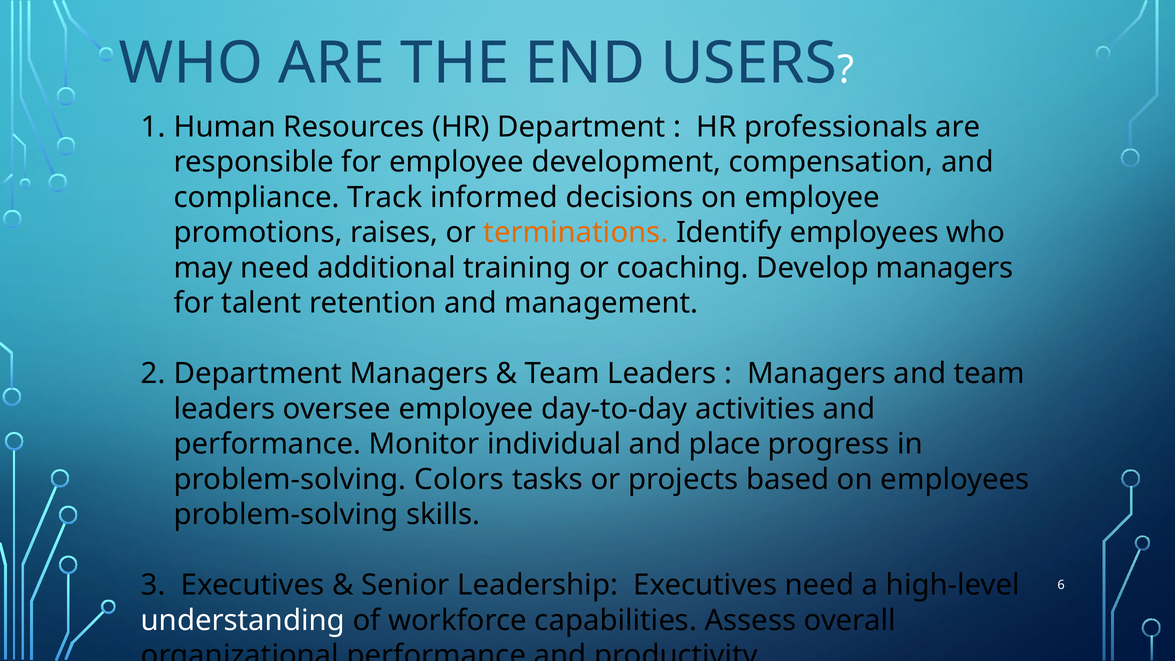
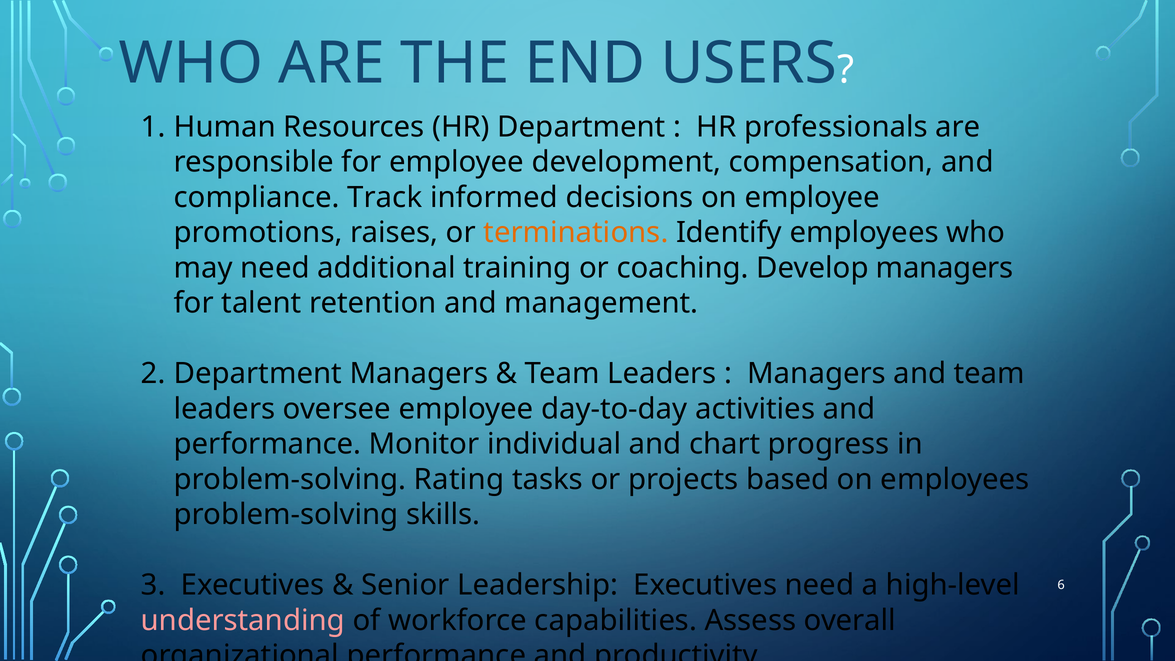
place: place -> chart
Colors: Colors -> Rating
understanding colour: white -> pink
